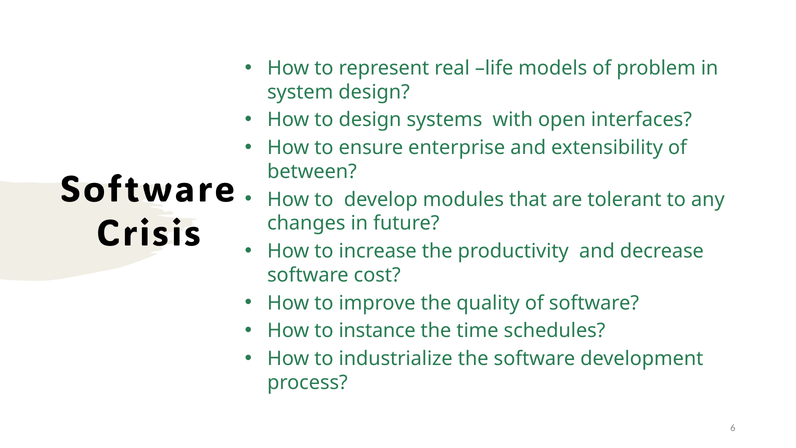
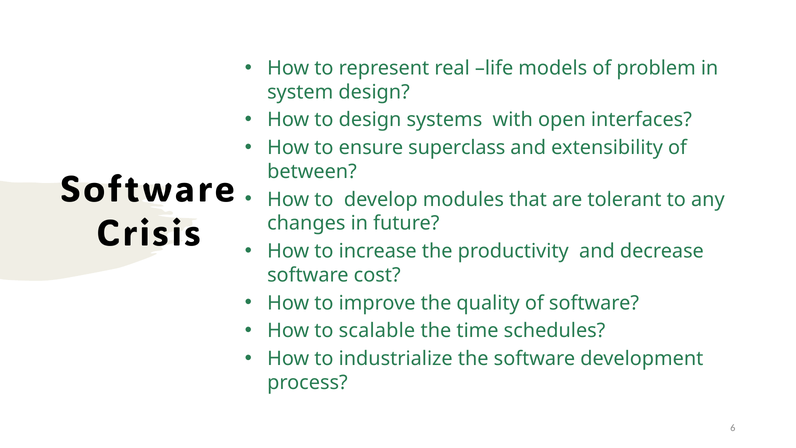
enterprise: enterprise -> superclass
instance: instance -> scalable
